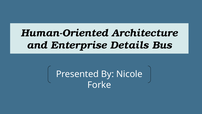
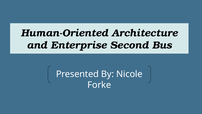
Details: Details -> Second
